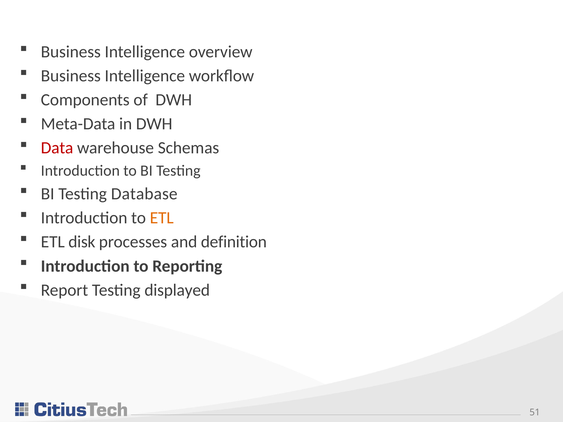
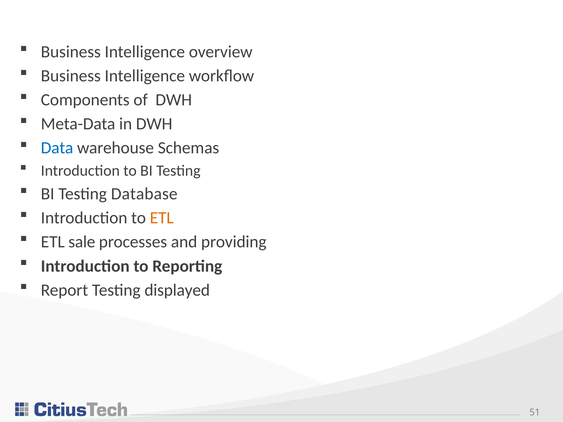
Data colour: red -> blue
disk: disk -> sale
definition: definition -> providing
